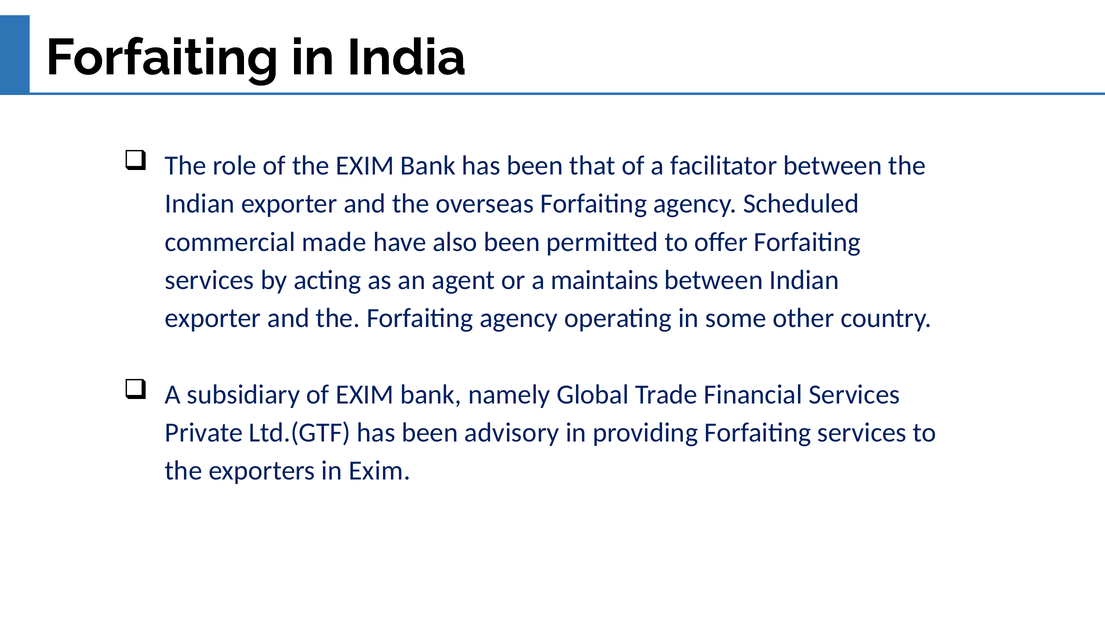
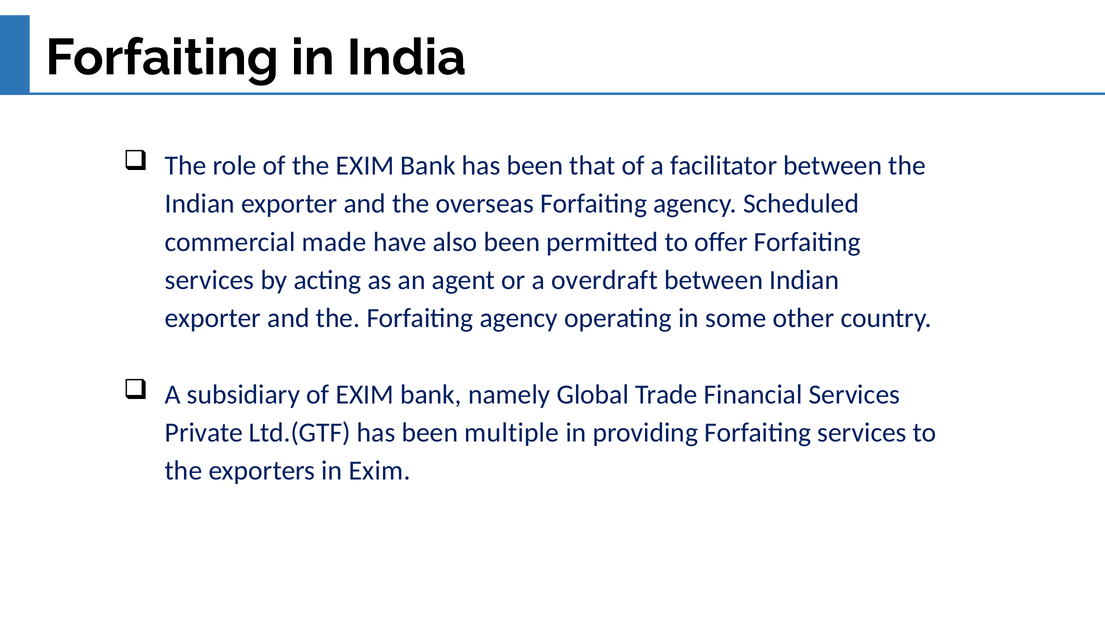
maintains: maintains -> overdraft
advisory: advisory -> multiple
